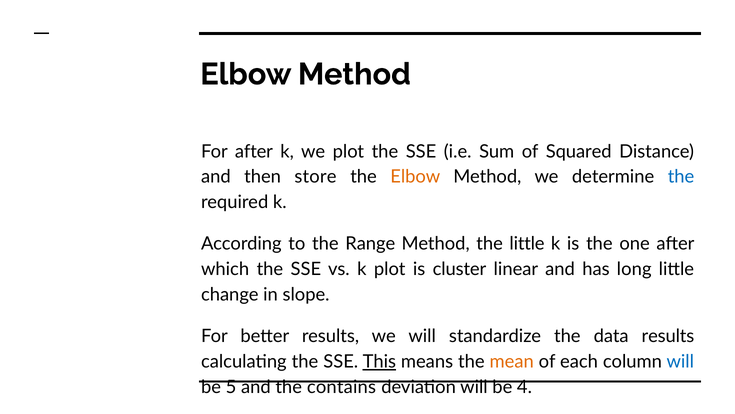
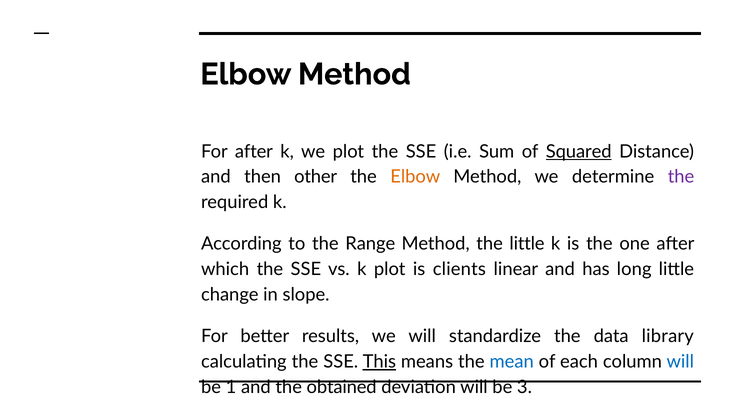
Squared underline: none -> present
store: store -> other
the at (681, 177) colour: blue -> purple
cluster: cluster -> clients
data results: results -> library
mean colour: orange -> blue
5: 5 -> 1
contains: contains -> obtained
4: 4 -> 3
